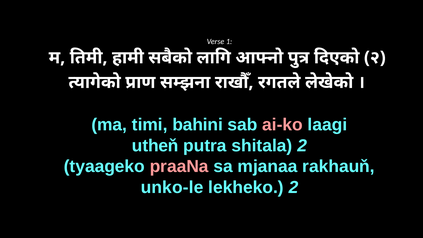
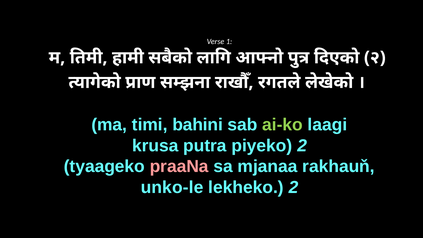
ai-ko colour: pink -> light green
utheň: utheň -> krusa
shitala: shitala -> piyeko
